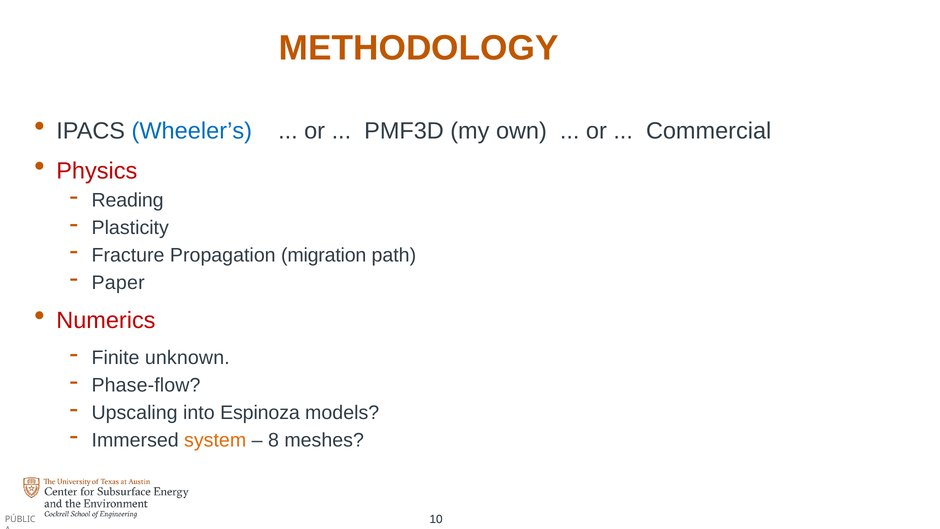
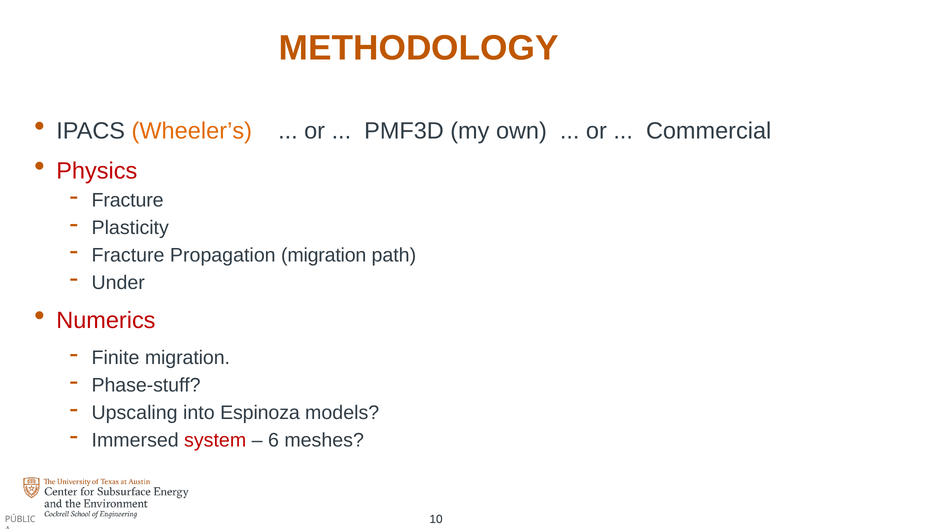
Wheeler’s colour: blue -> orange
Reading at (128, 200): Reading -> Fracture
Paper: Paper -> Under
Finite unknown: unknown -> migration
Phase-flow: Phase-flow -> Phase-stuff
system colour: orange -> red
8: 8 -> 6
